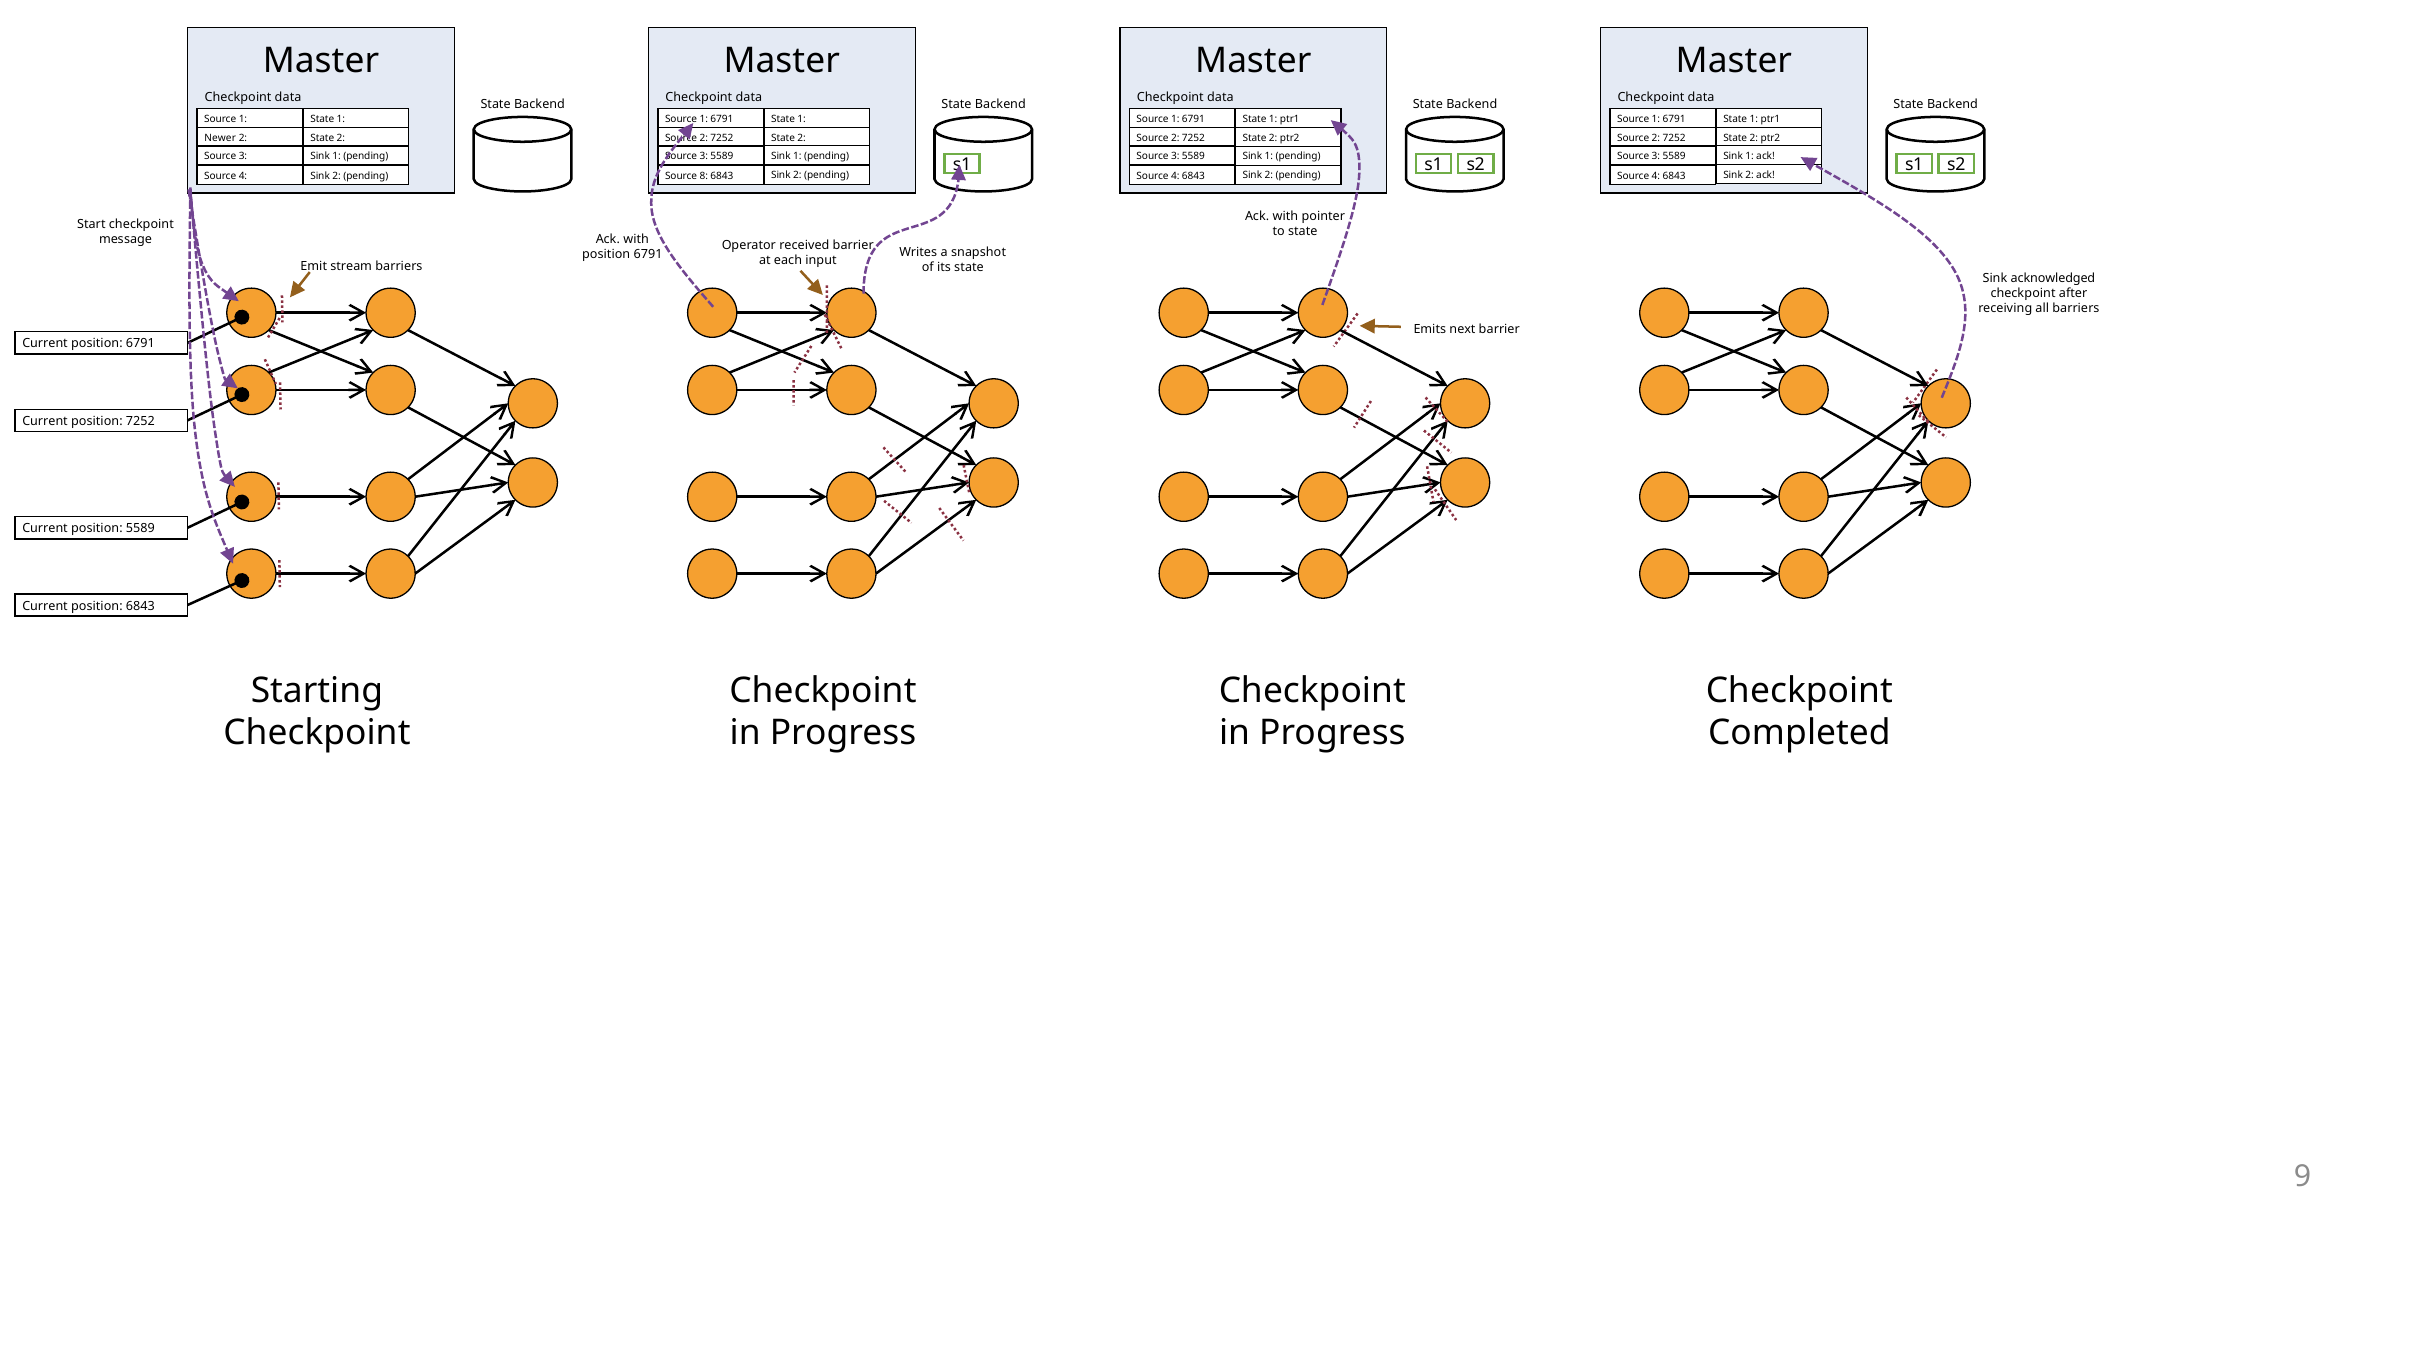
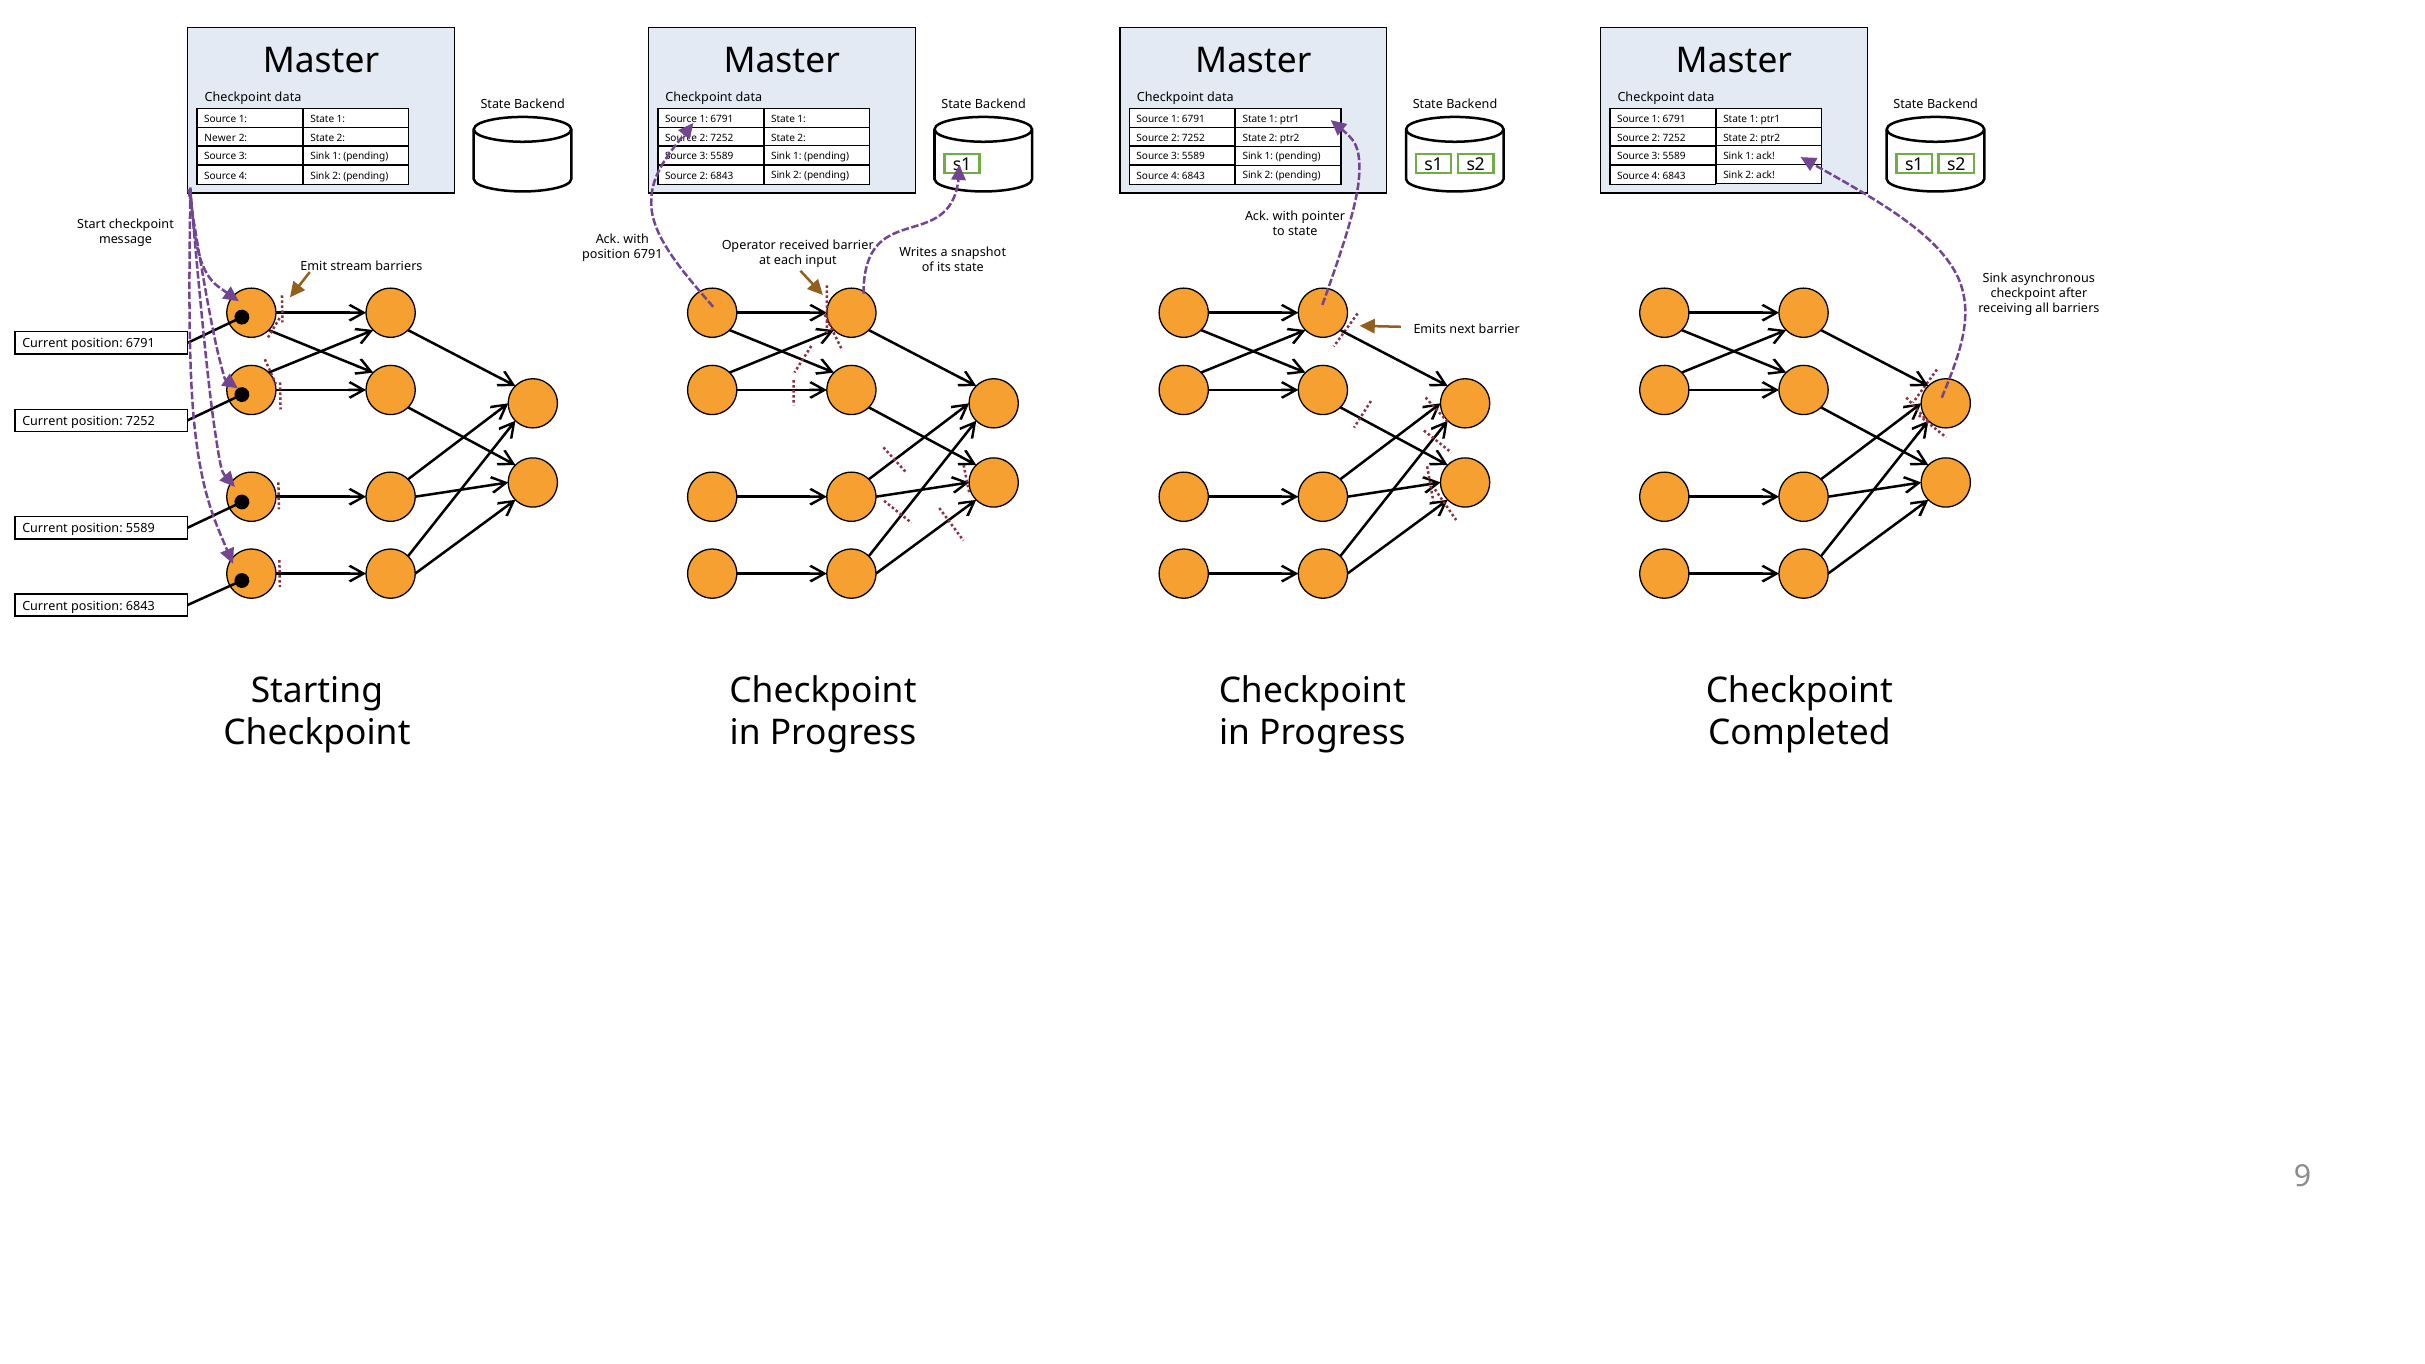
8 at (704, 176): 8 -> 2
acknowledged: acknowledged -> asynchronous
